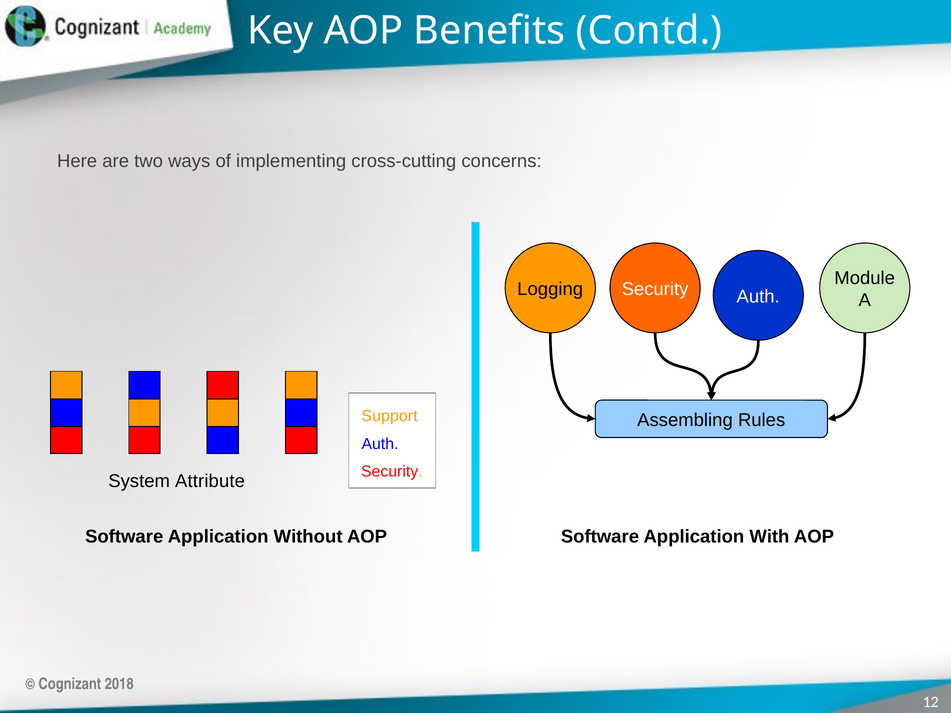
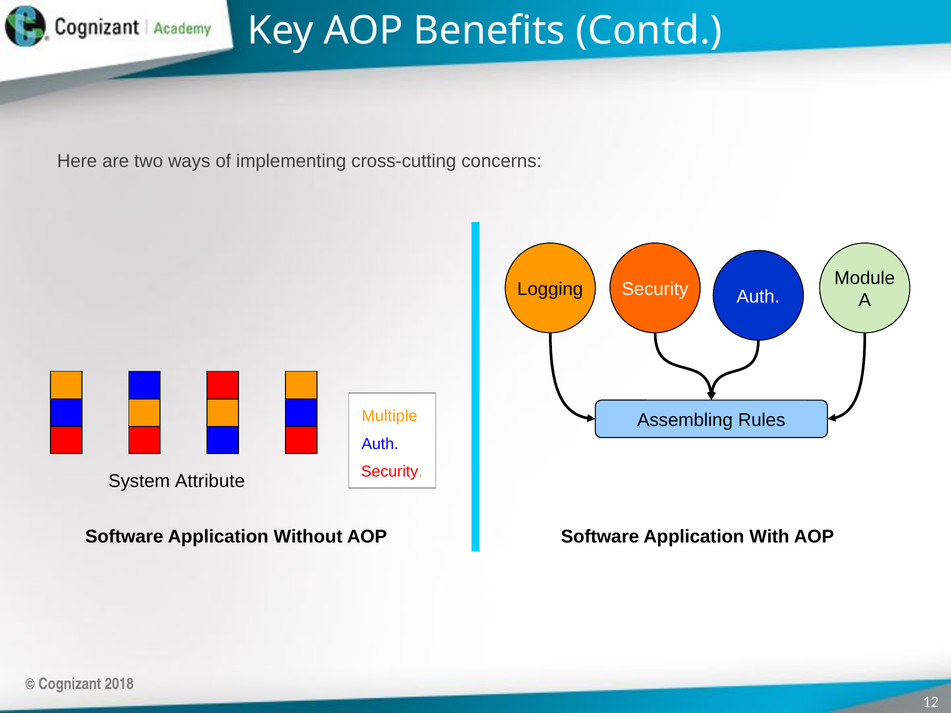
Support: Support -> Multiple
